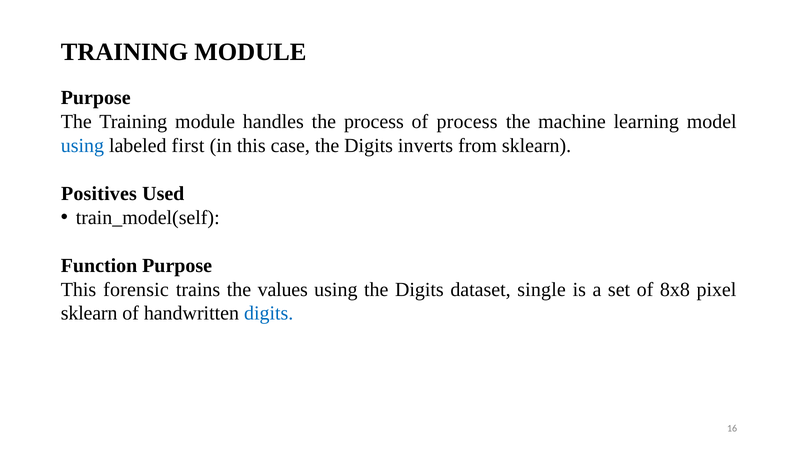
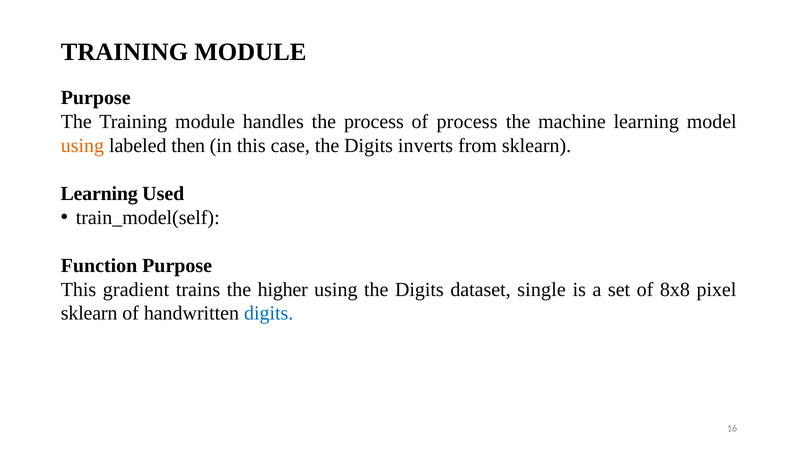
using at (82, 146) colour: blue -> orange
first: first -> then
Positives at (99, 194): Positives -> Learning
forensic: forensic -> gradient
values: values -> higher
